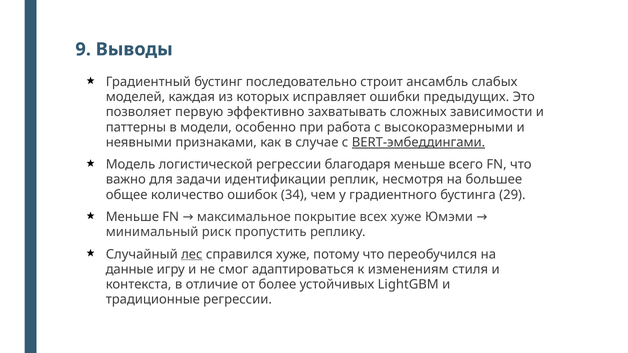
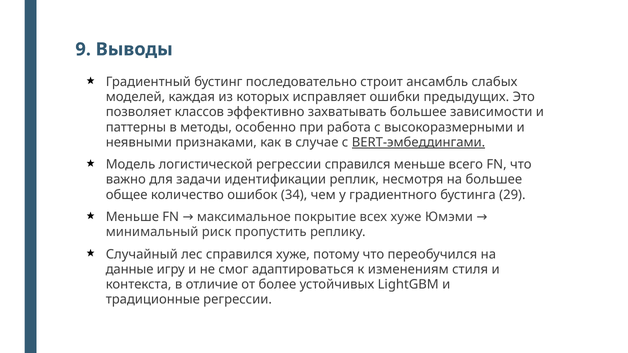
первую: первую -> классов
захватывать сложных: сложных -> большее
модели: модели -> методы
регрессии благодаря: благодаря -> справился
лес underline: present -> none
